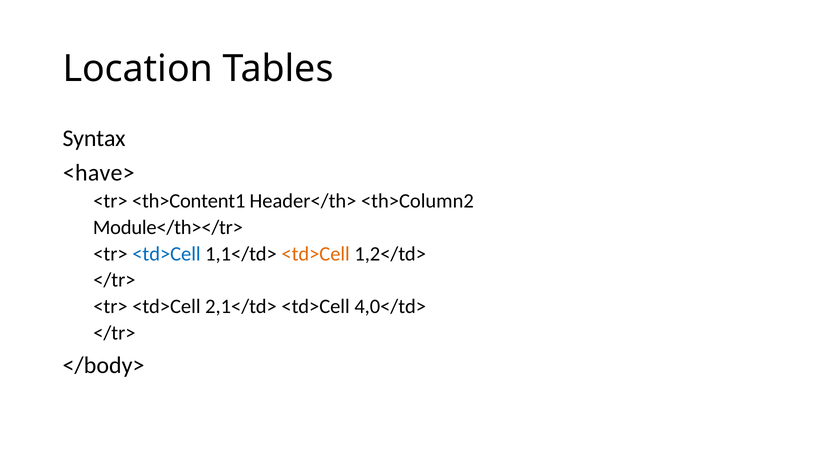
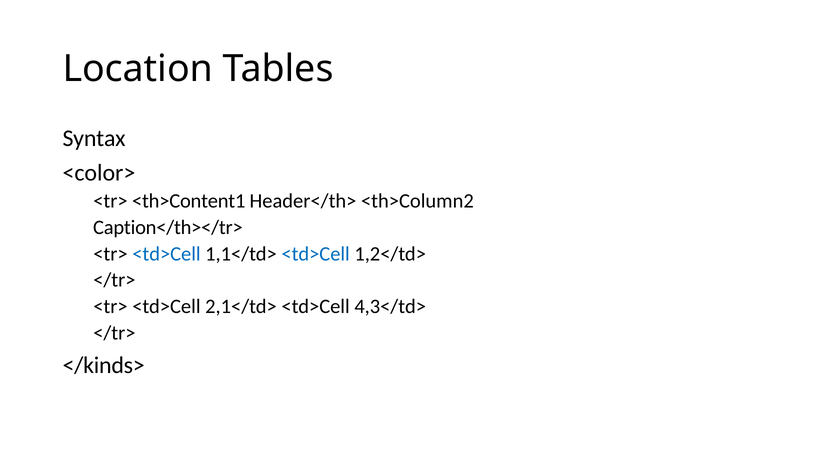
<have>: <have> -> <color>
Module</th></tr>: Module</th></tr> -> Caption</th></tr>
<td>Cell at (316, 254) colour: orange -> blue
4,0</td>: 4,0</td> -> 4,3</td>
</body>: </body> -> </kinds>
